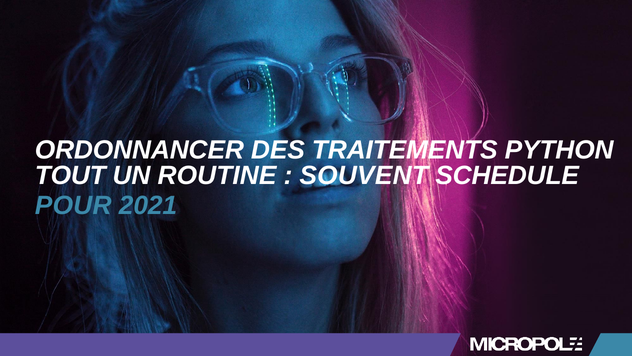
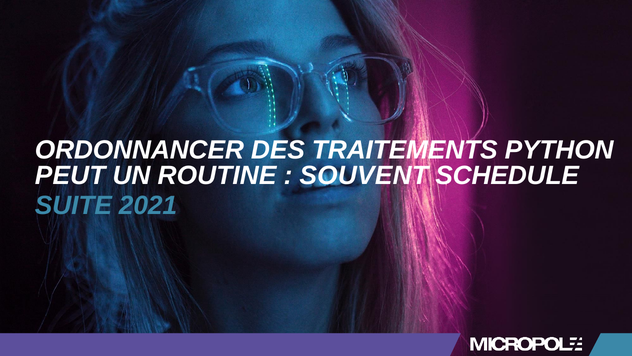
TOUT: TOUT -> PEUT
POUR: POUR -> SUITE
